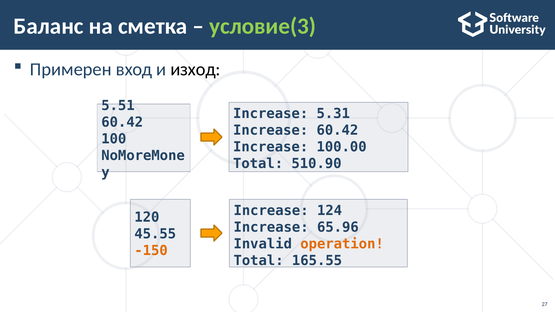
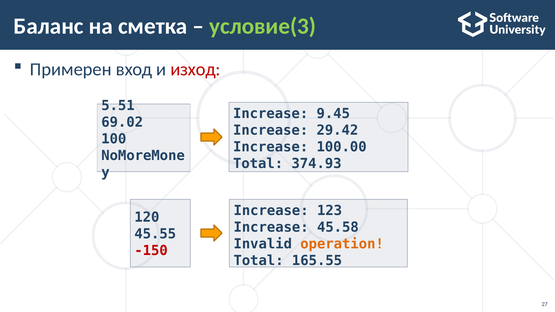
изход colour: black -> red
5.31: 5.31 -> 9.45
60.42 at (122, 122): 60.42 -> 69.02
Increase 60.42: 60.42 -> 29.42
510.90: 510.90 -> 374.93
124: 124 -> 123
65.96: 65.96 -> 45.58
-150 colour: orange -> red
